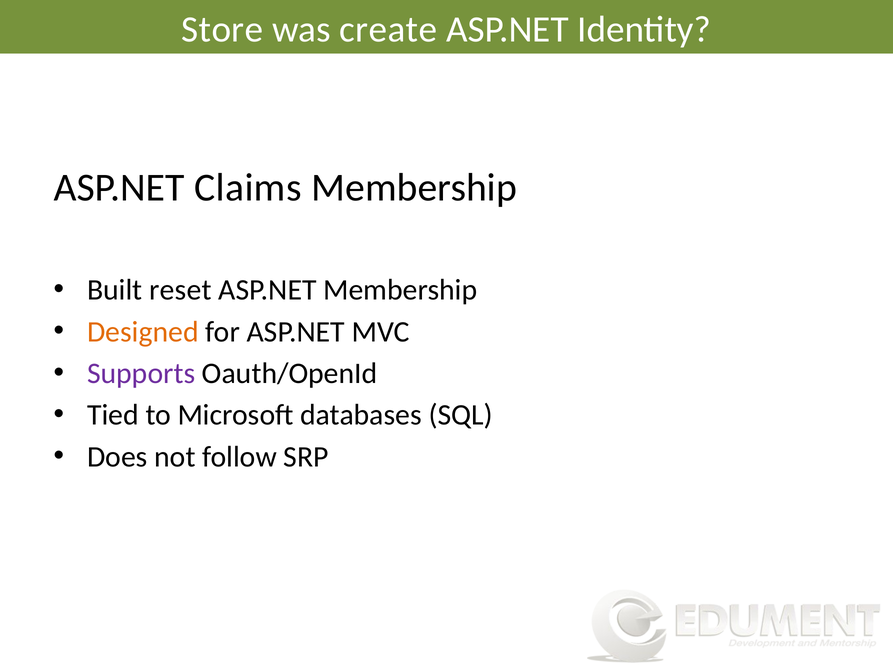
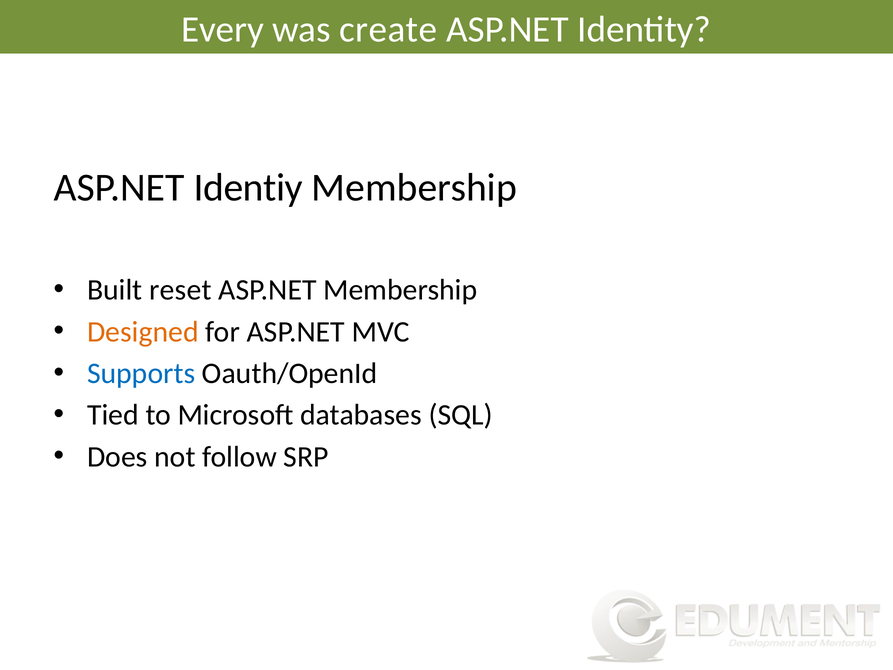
Store: Store -> Every
Claims: Claims -> Identiy
Supports colour: purple -> blue
